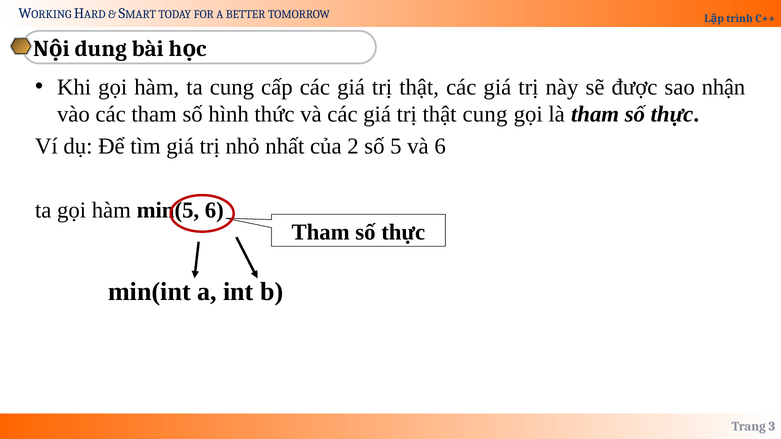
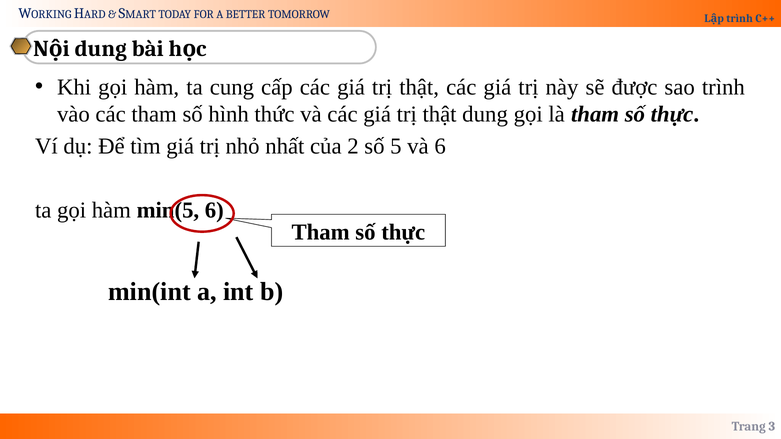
sao nhận: nhận -> trình
thật cung: cung -> dung
